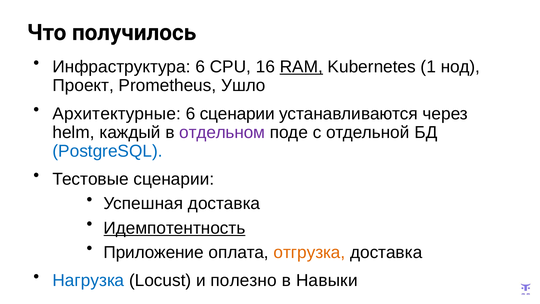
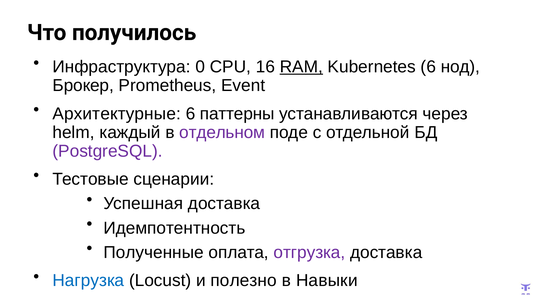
Инфраструктура 6: 6 -> 0
Kubernetes 1: 1 -> 6
Проект: Проект -> Брокер
Ушло: Ушло -> Event
6 сценарии: сценарии -> паттерны
PostgreSQL colour: blue -> purple
Идемпотентность underline: present -> none
Приложение: Приложение -> Полученные
отгрузка colour: orange -> purple
